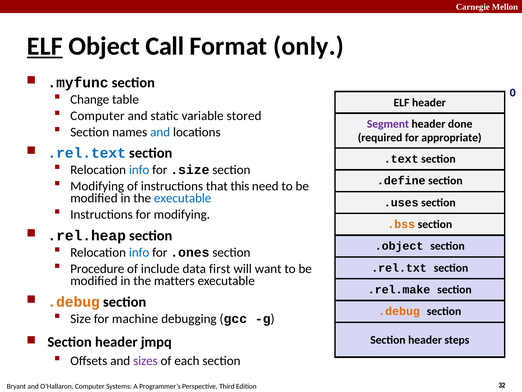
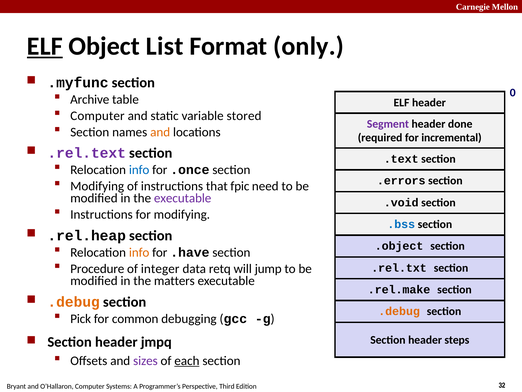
Call: Call -> List
Change: Change -> Archive
and at (160, 132) colour: blue -> orange
appropriate: appropriate -> incremental
.rel.text colour: blue -> purple
.size: .size -> .once
.define: .define -> .errors
this: this -> fpic
executable at (183, 198) colour: blue -> purple
.uses: .uses -> .void
.bss colour: orange -> blue
info at (139, 252) colour: blue -> orange
.ones: .ones -> .have
include: include -> integer
first: first -> retq
want: want -> jump
Size: Size -> Pick
machine: machine -> common
each underline: none -> present
